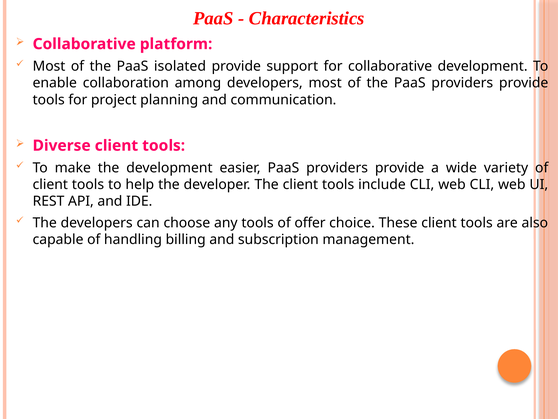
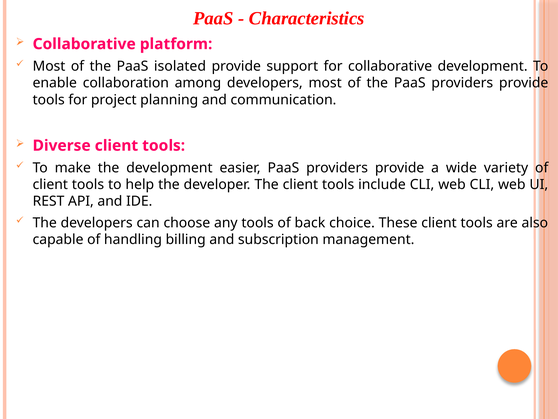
offer: offer -> back
